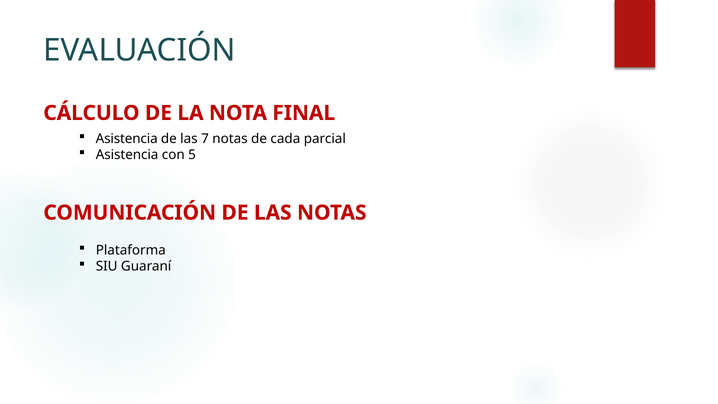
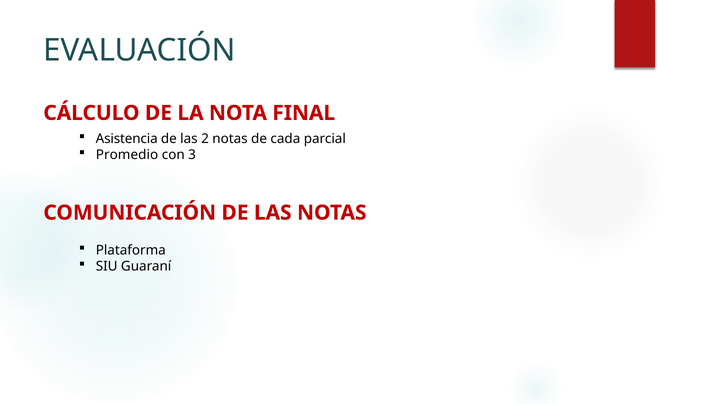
7: 7 -> 2
Asistencia at (127, 155): Asistencia -> Promedio
5: 5 -> 3
